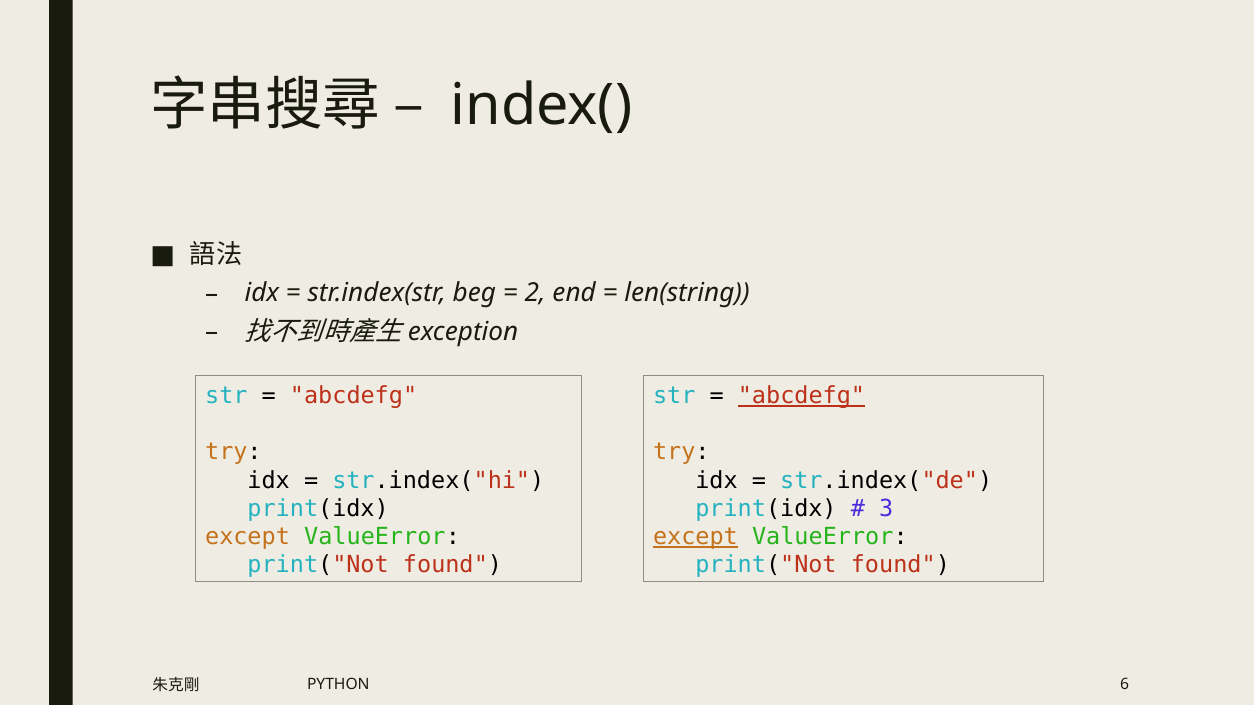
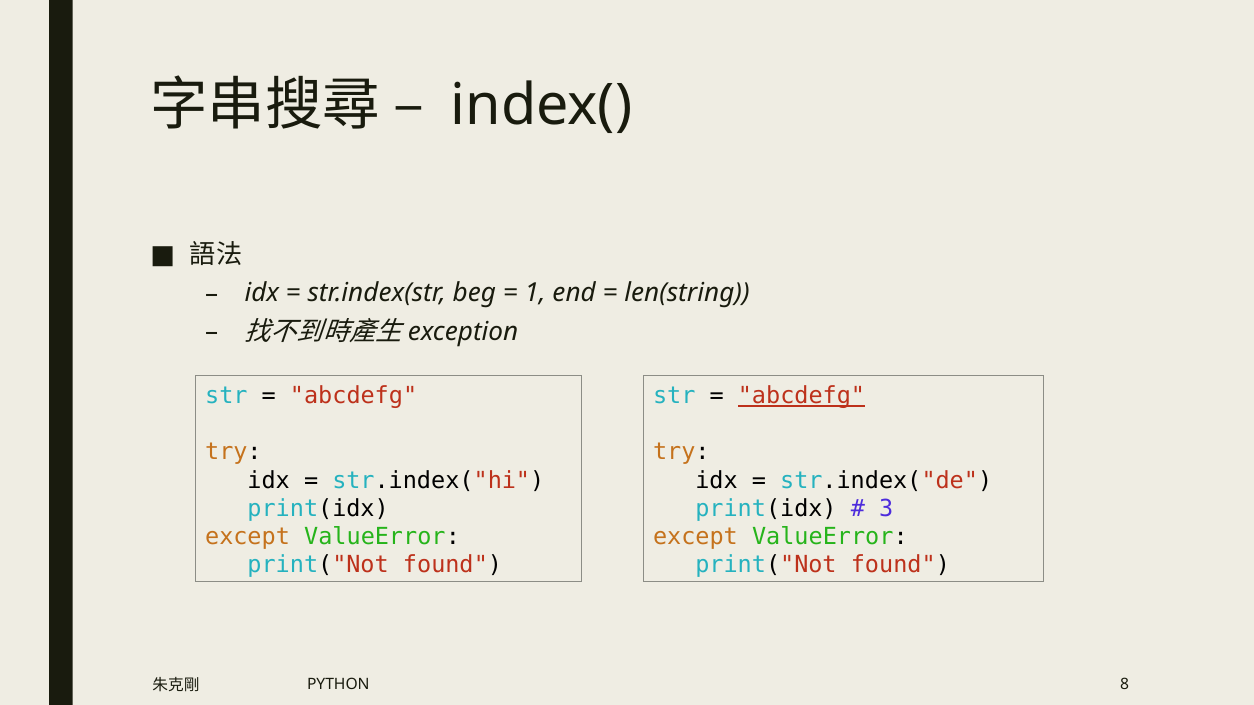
2: 2 -> 1
except at (695, 537) underline: present -> none
6: 6 -> 8
